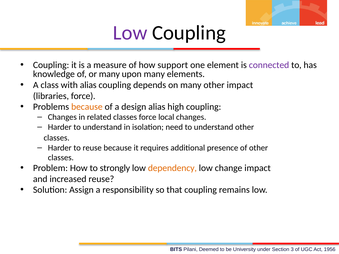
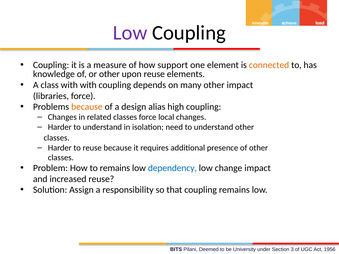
connected colour: purple -> orange
or many: many -> other
upon many: many -> reuse
with alias: alias -> with
to strongly: strongly -> remains
dependency colour: orange -> blue
